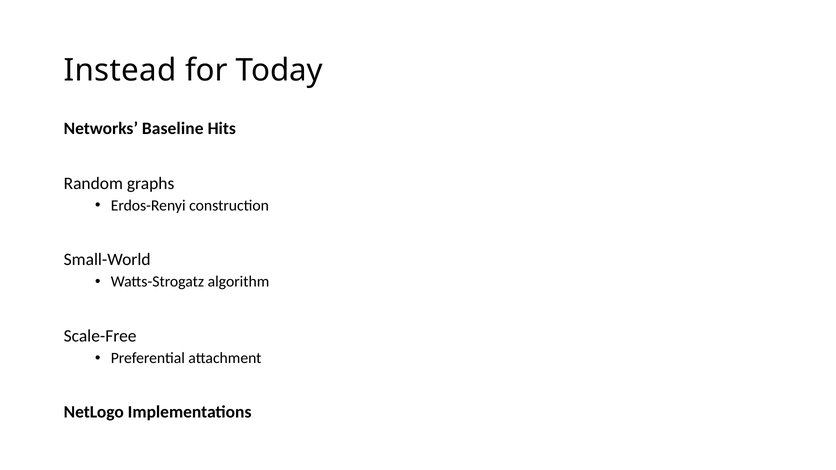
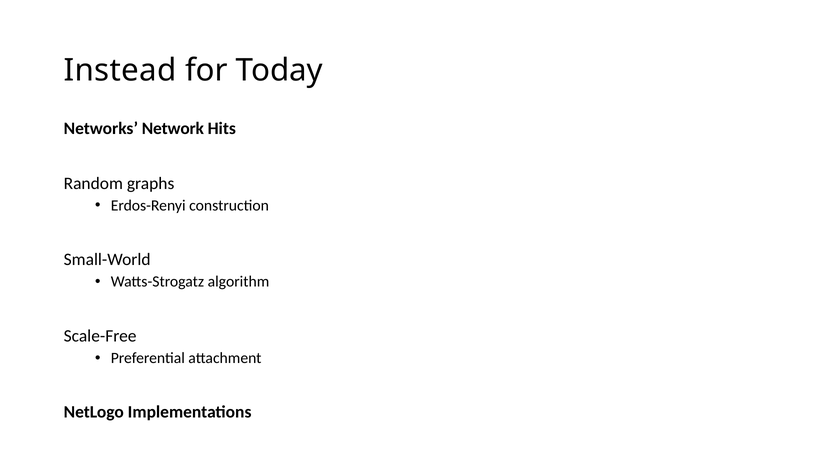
Baseline: Baseline -> Network
